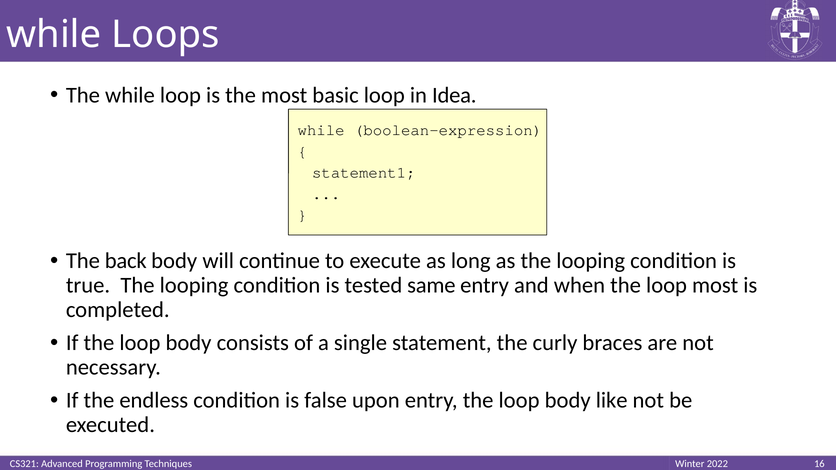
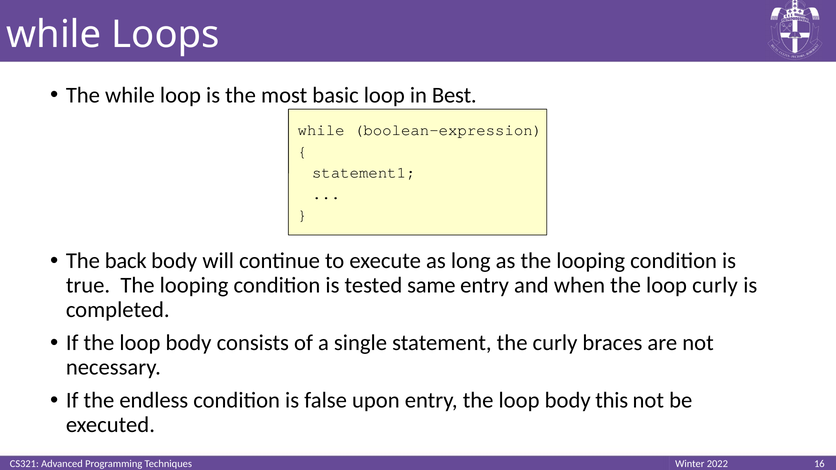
Idea: Idea -> Best
loop most: most -> curly
like: like -> this
